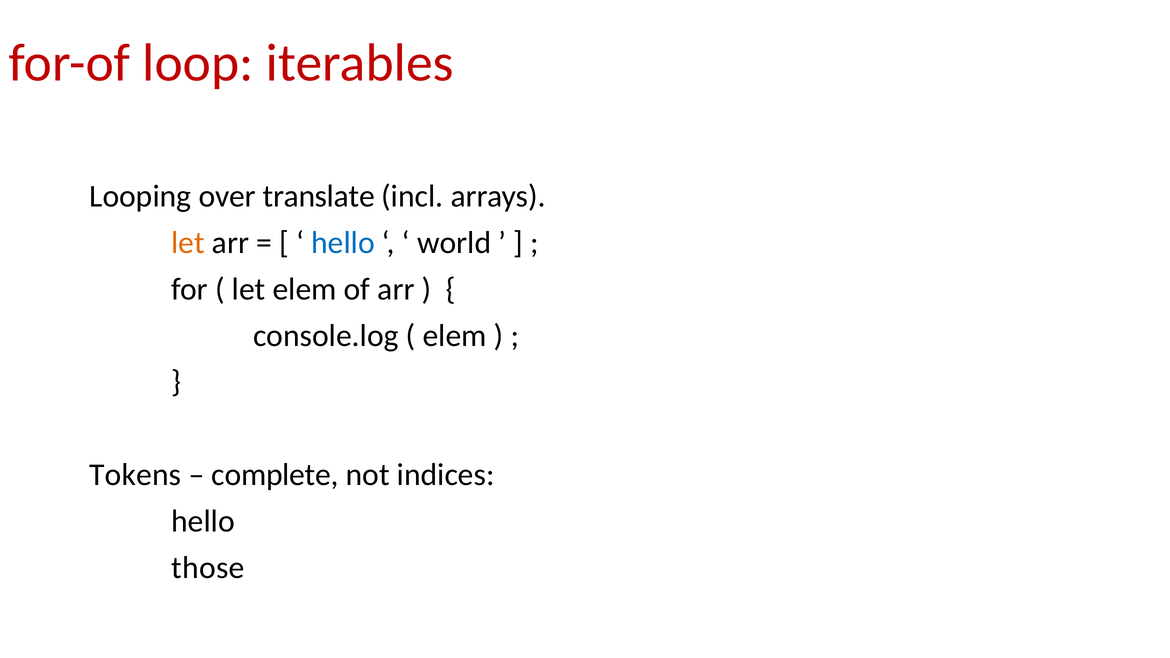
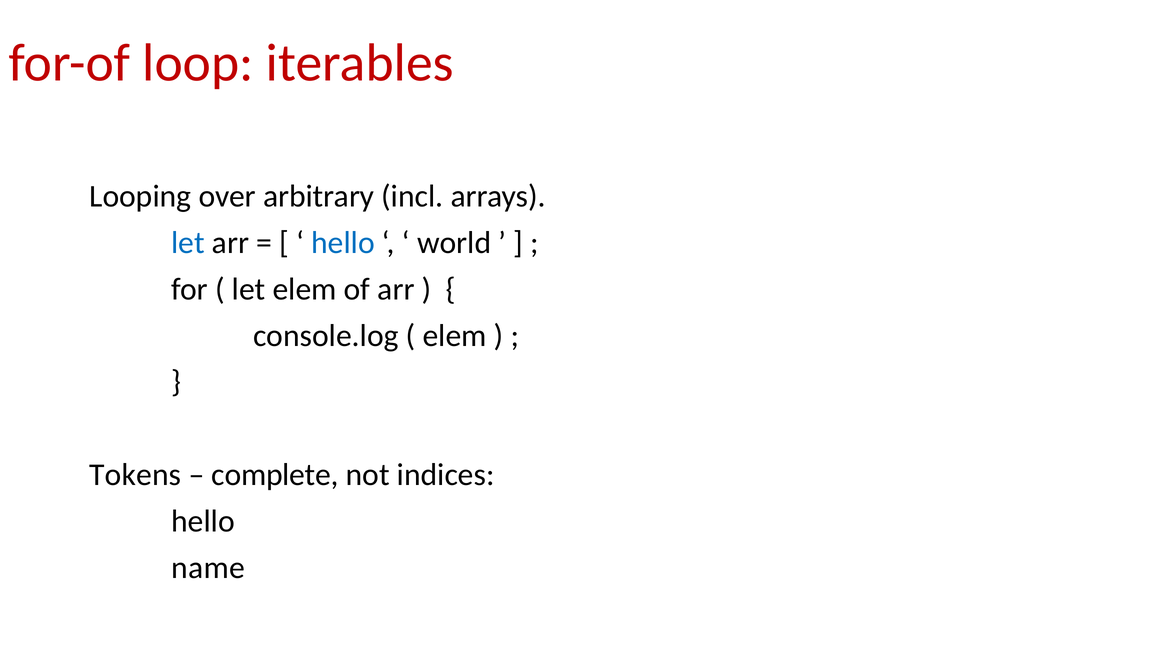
translate: translate -> arbitrary
let at (188, 243) colour: orange -> blue
those: those -> name
